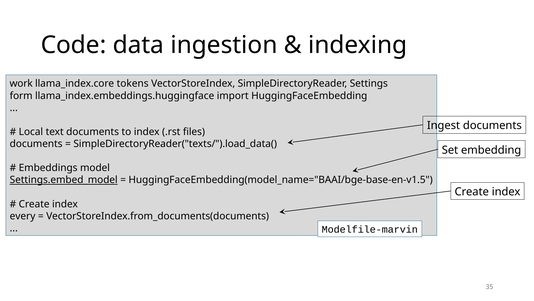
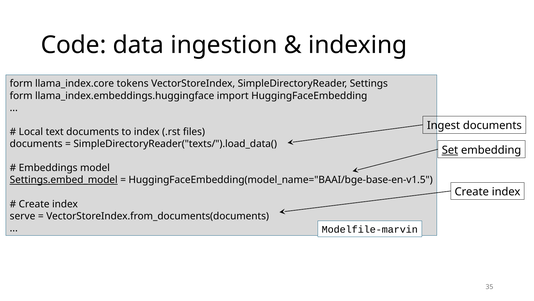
work at (21, 84): work -> form
Set underline: none -> present
every: every -> serve
